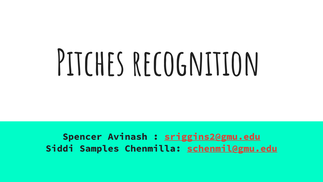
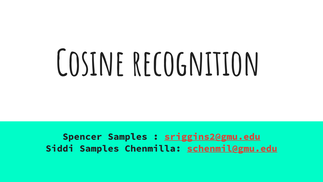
Pitches: Pitches -> Cosine
Spencer Avinash: Avinash -> Samples
